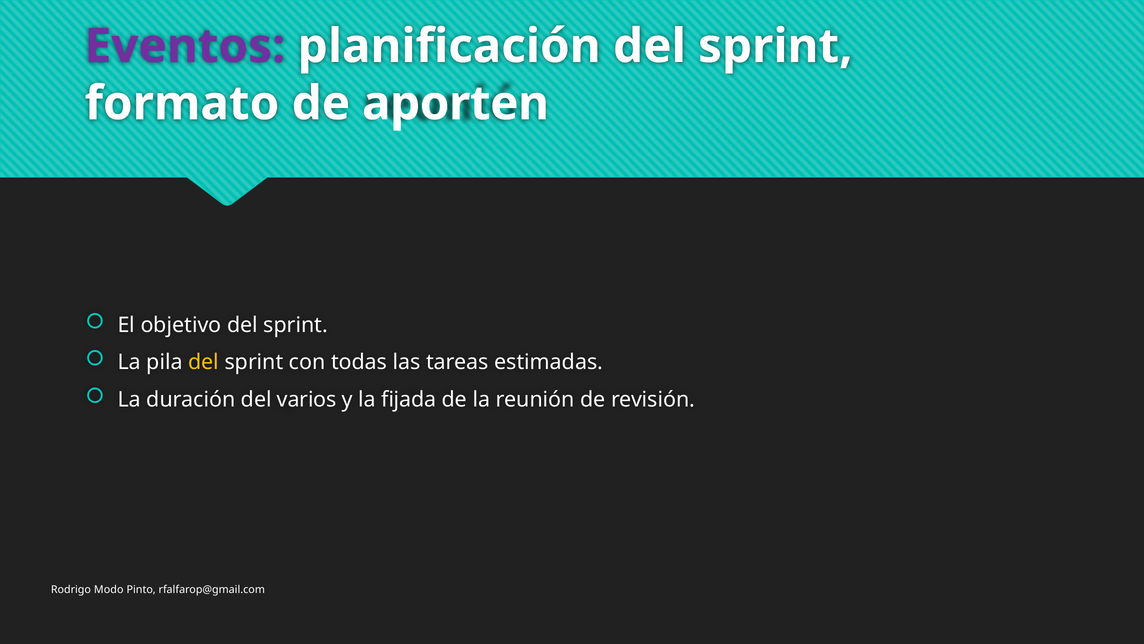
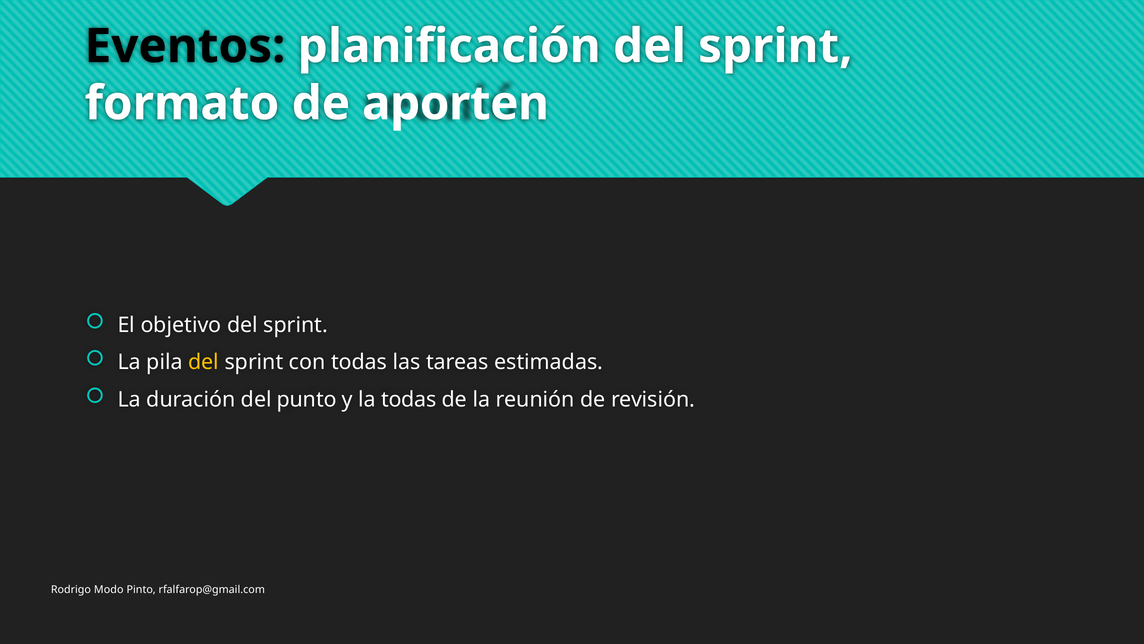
Eventos colour: purple -> black
varios: varios -> punto
la fijada: fijada -> todas
